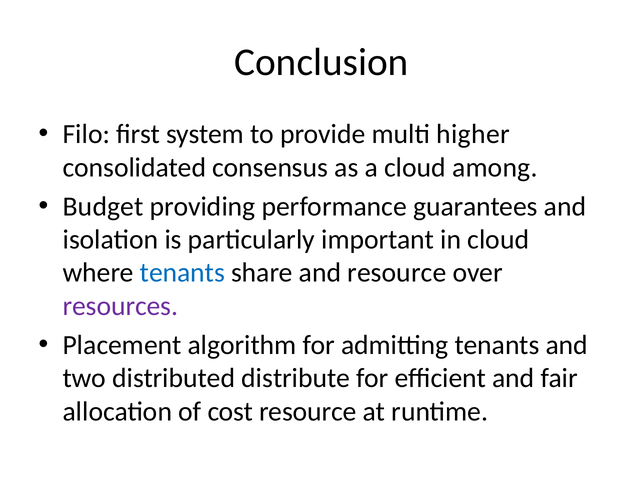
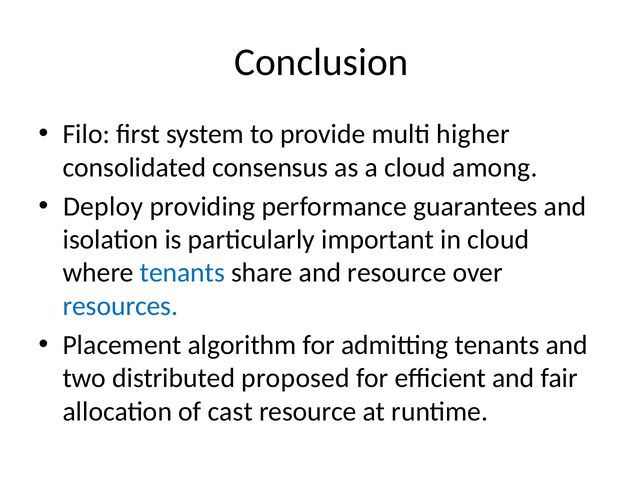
Budget: Budget -> Deploy
resources colour: purple -> blue
distribute: distribute -> proposed
cost: cost -> cast
